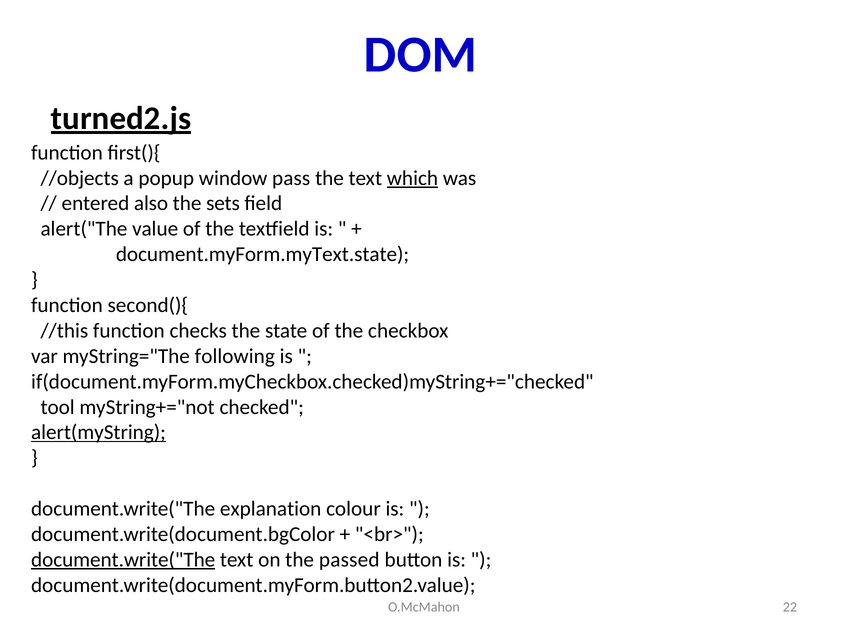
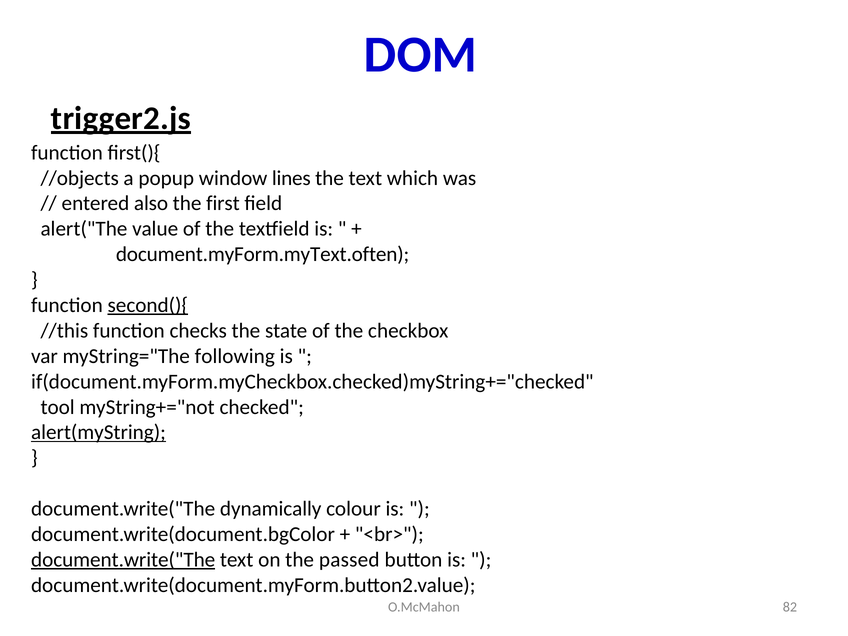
turned2.js: turned2.js -> trigger2.js
pass: pass -> lines
which underline: present -> none
sets: sets -> first
document.myForm.myText.state: document.myForm.myText.state -> document.myForm.myText.often
second(){ underline: none -> present
explanation: explanation -> dynamically
22: 22 -> 82
